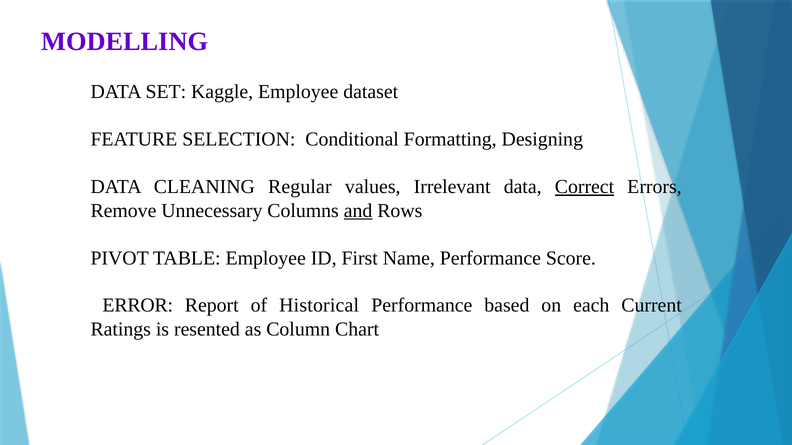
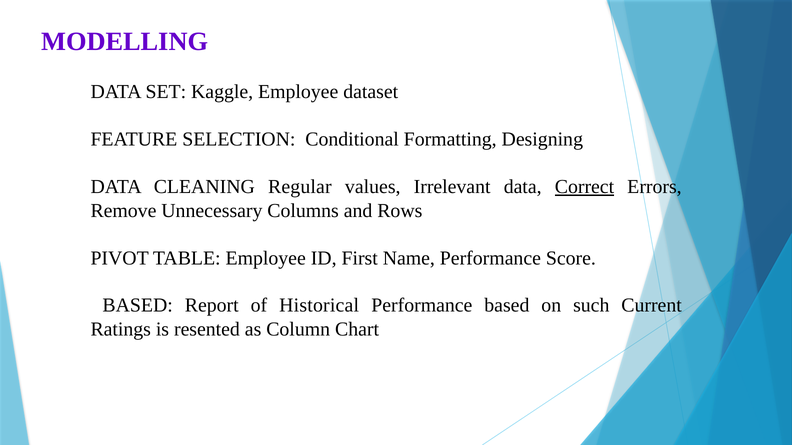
and underline: present -> none
ERROR at (138, 306): ERROR -> BASED
each: each -> such
